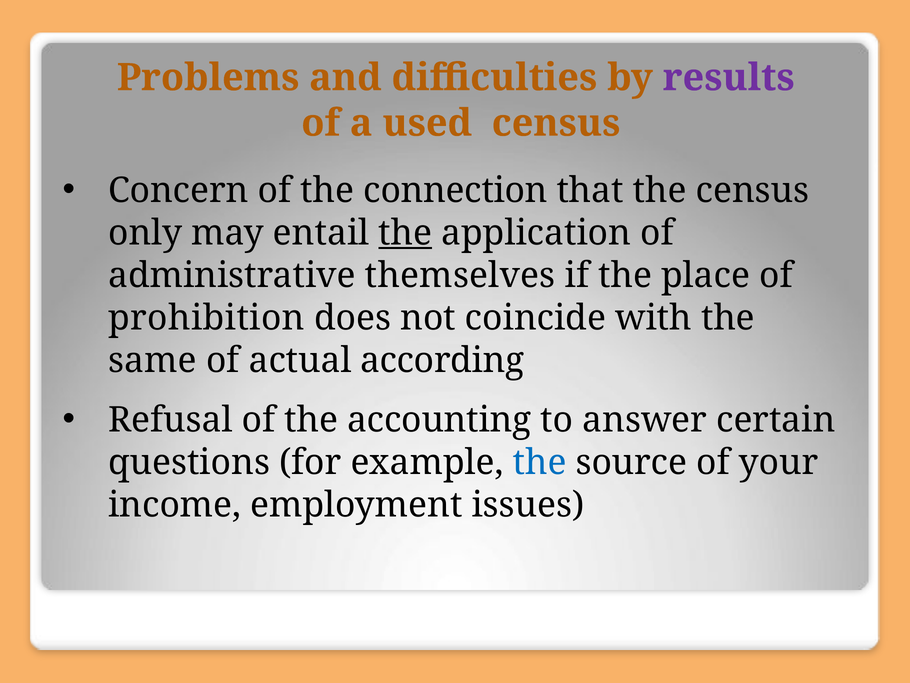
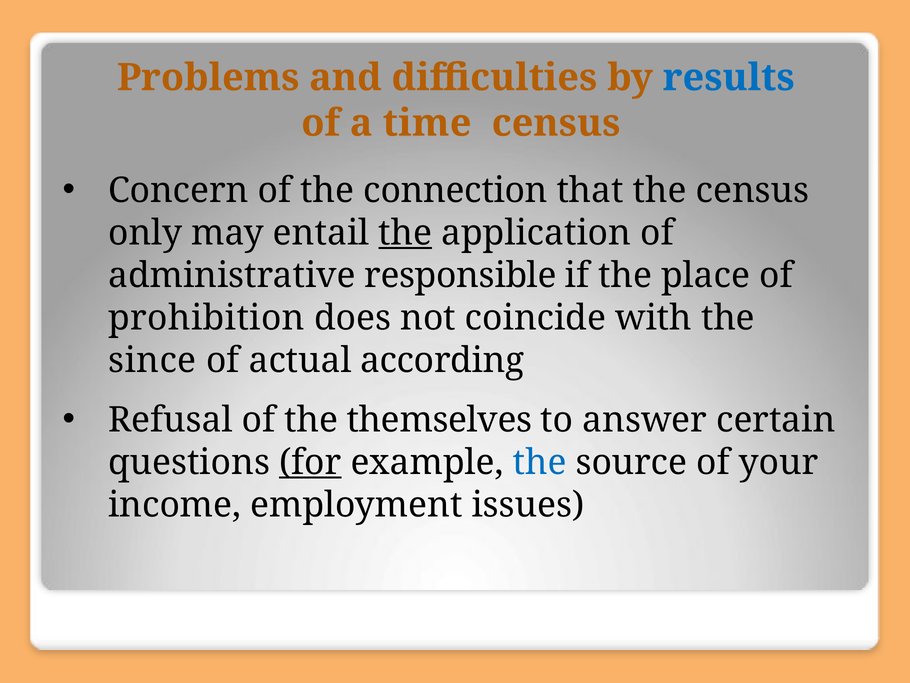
results colour: purple -> blue
used: used -> time
themselves: themselves -> responsible
same: same -> since
accounting: accounting -> themselves
for underline: none -> present
